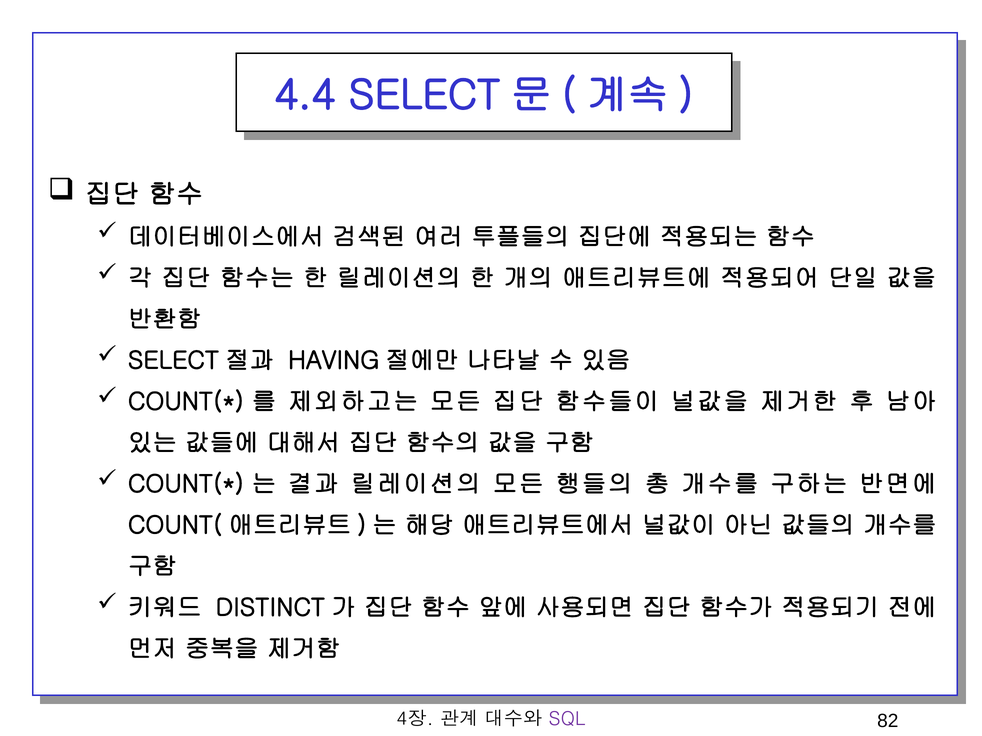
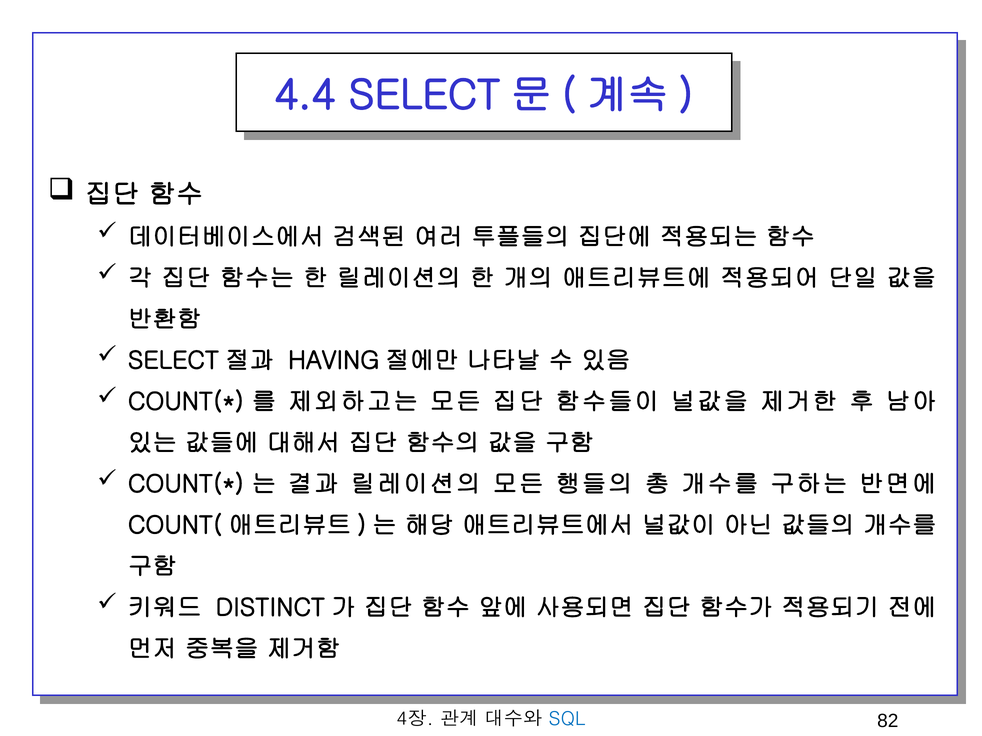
SQL colour: purple -> blue
